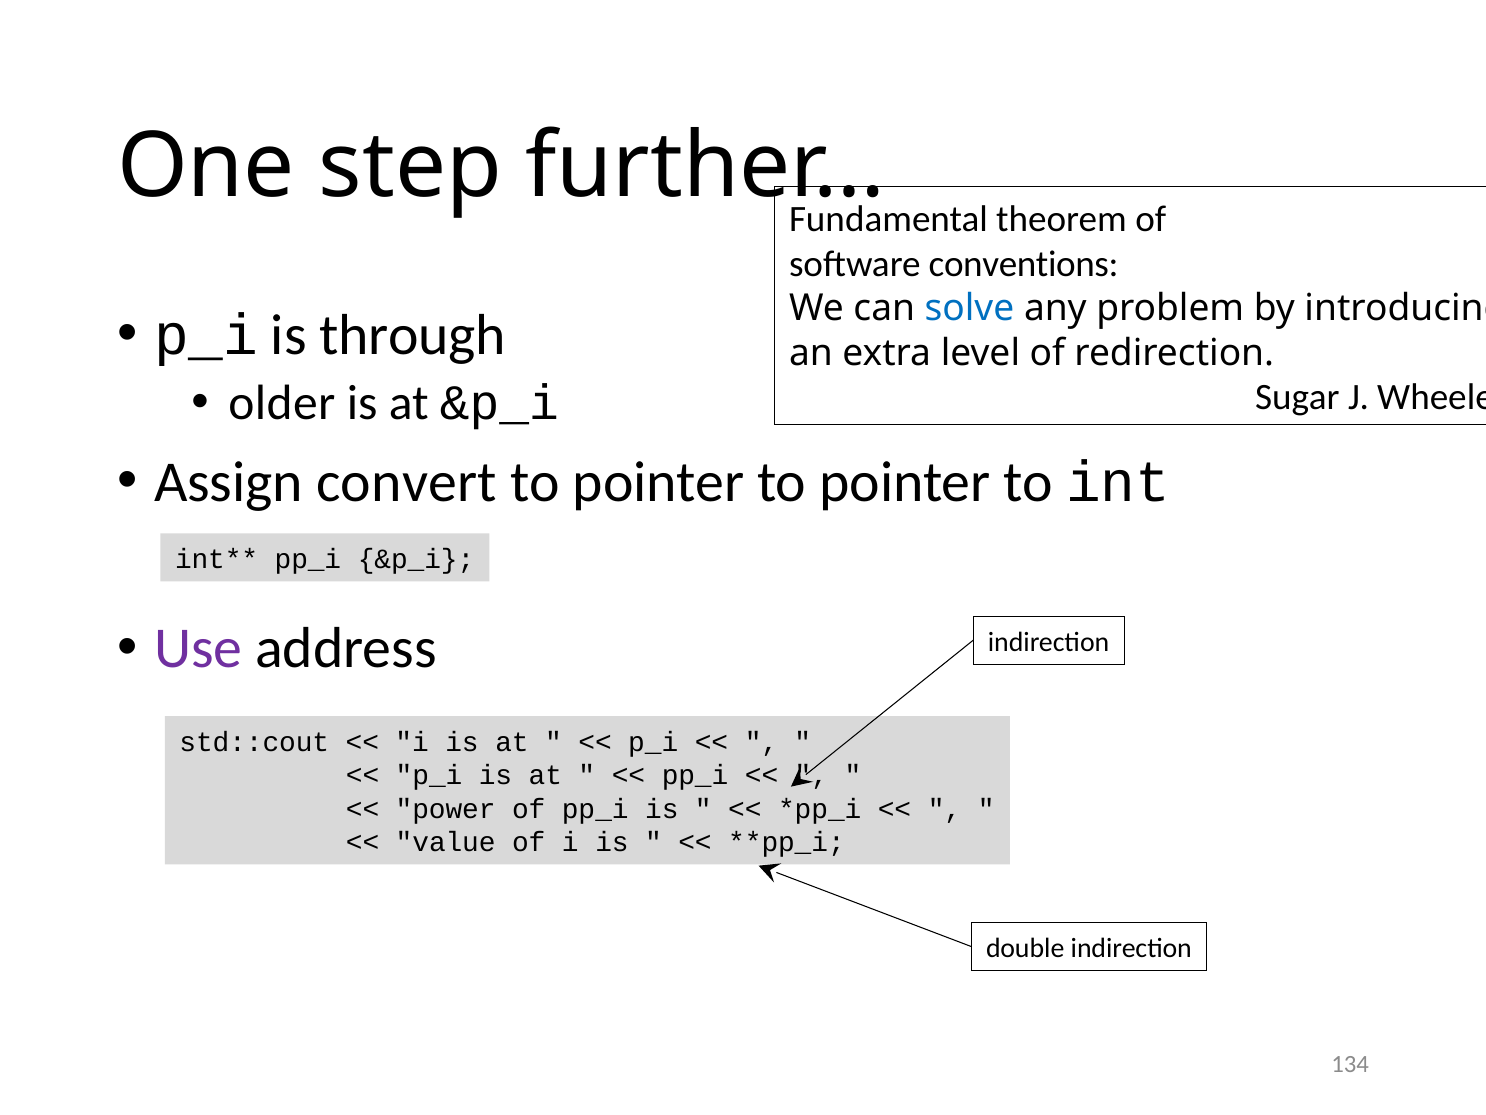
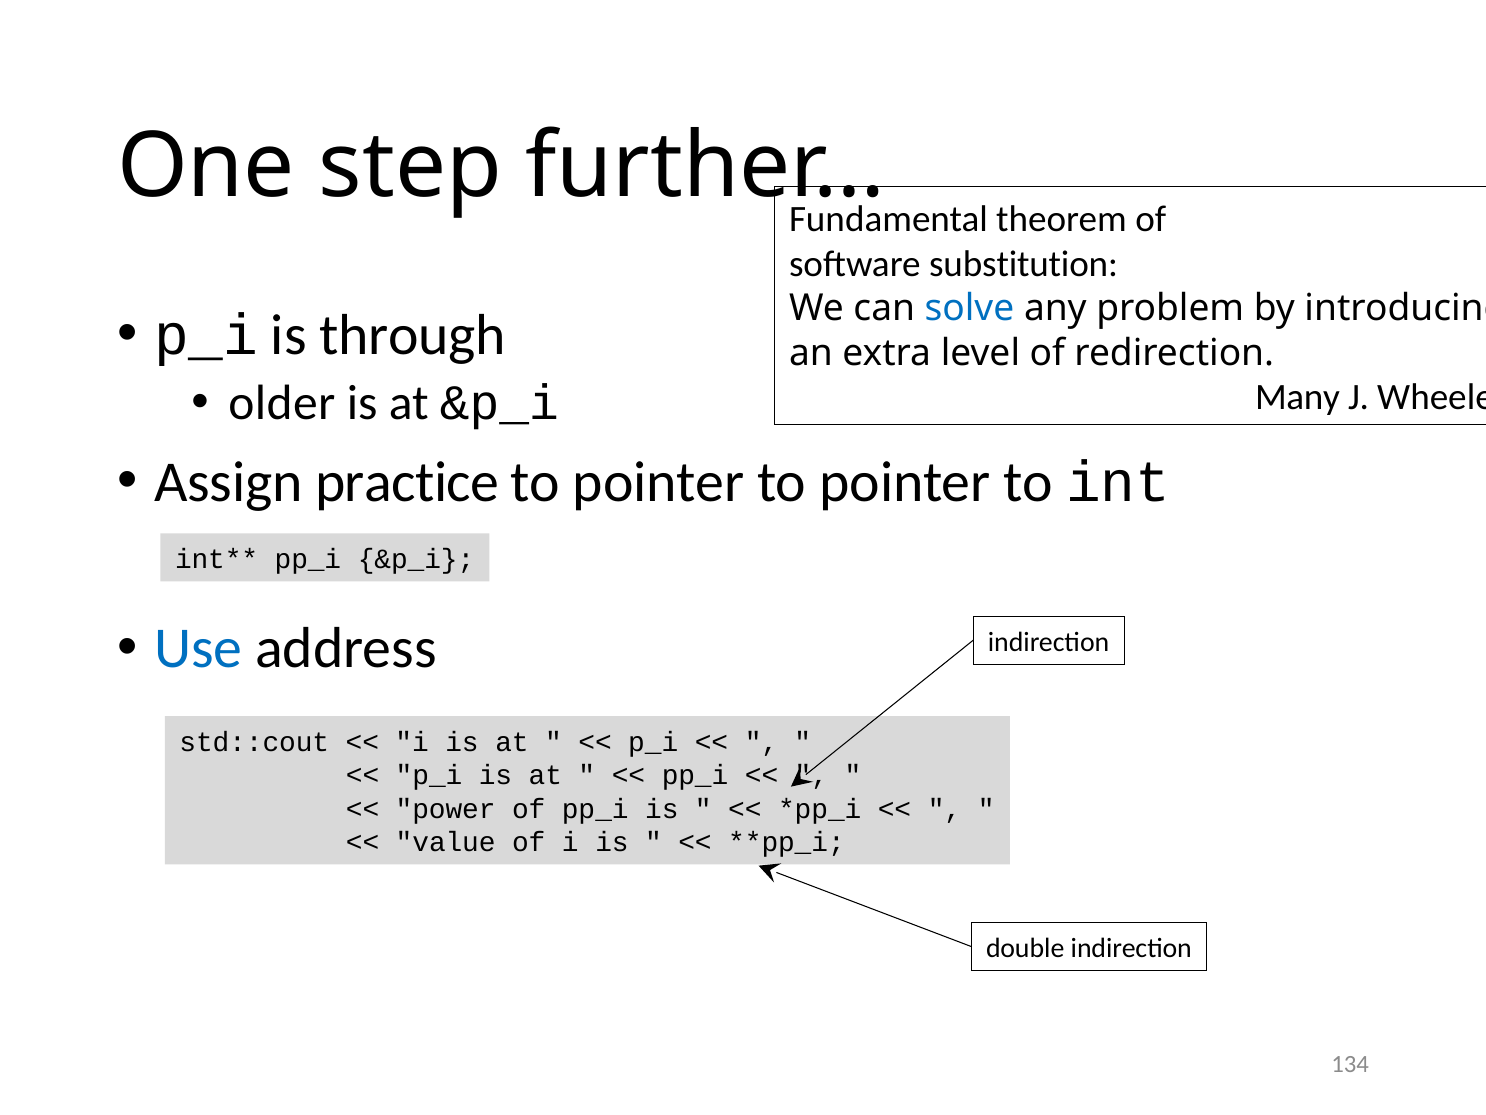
conventions: conventions -> substitution
Sugar: Sugar -> Many
convert: convert -> practice
Use colour: purple -> blue
